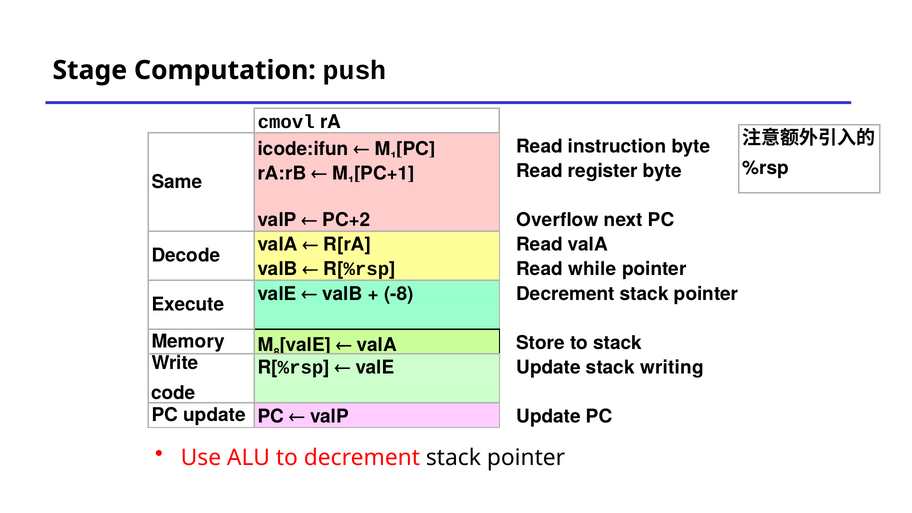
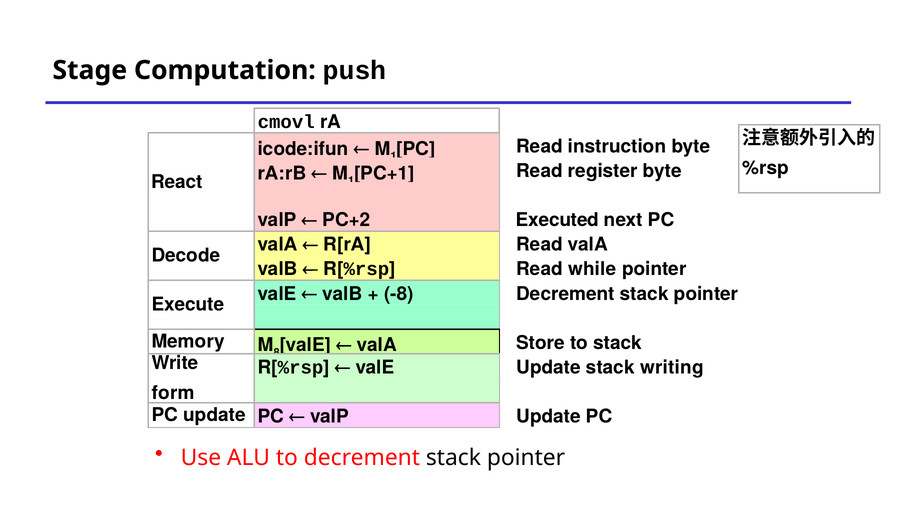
Same: Same -> React
Overflow: Overflow -> Executed
code: code -> form
